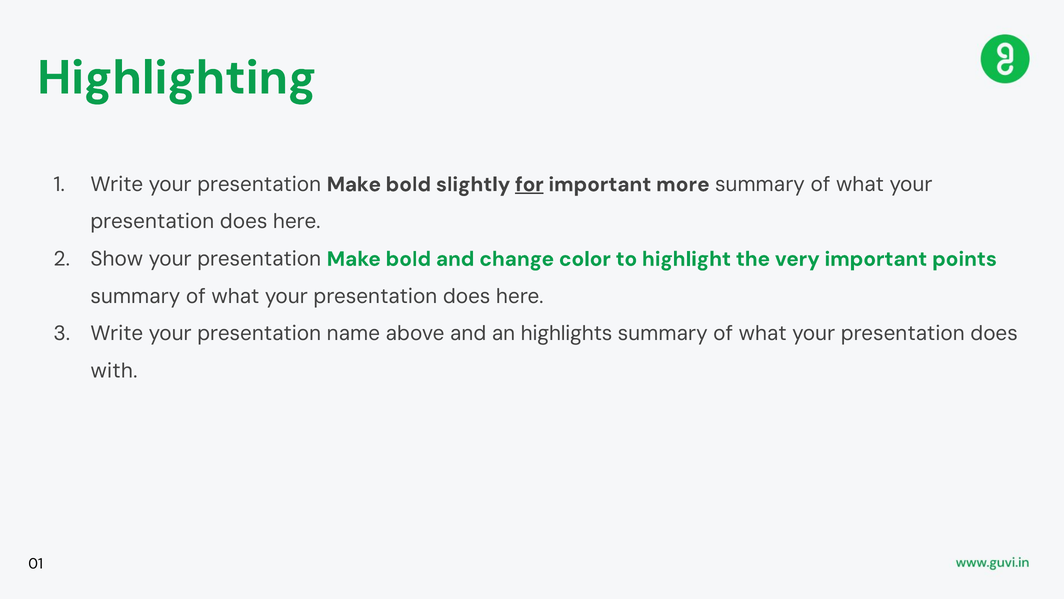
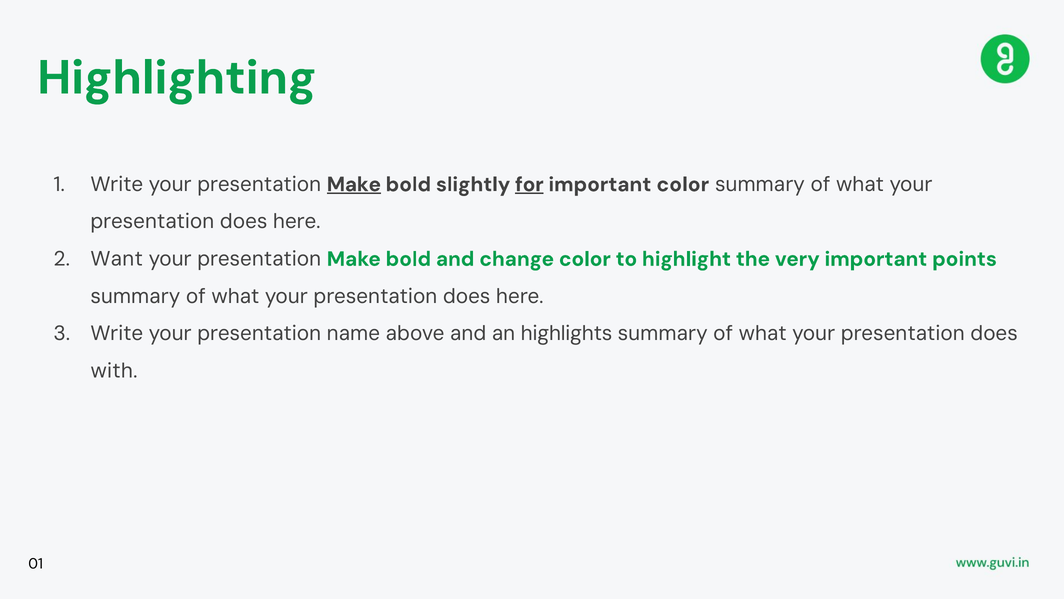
Make at (354, 184) underline: none -> present
important more: more -> color
Show: Show -> Want
